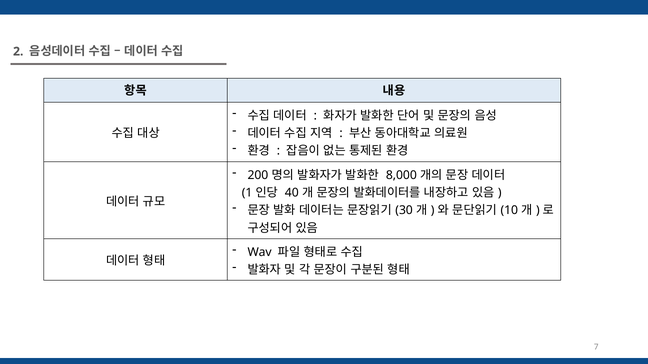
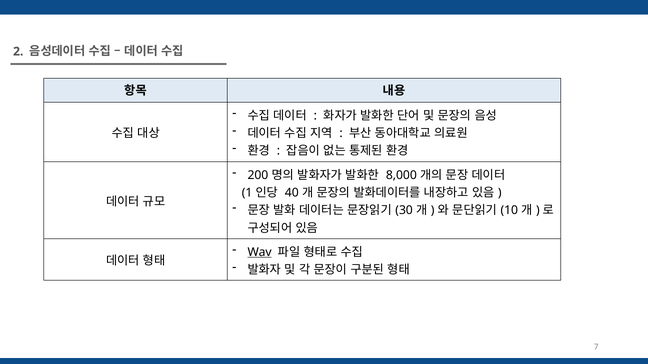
Wav underline: none -> present
